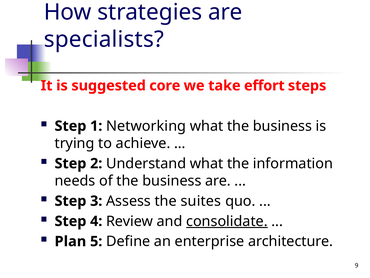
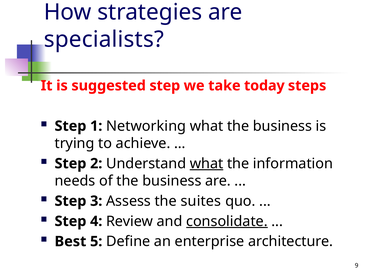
suggested core: core -> step
effort: effort -> today
what at (207, 163) underline: none -> present
Plan: Plan -> Best
